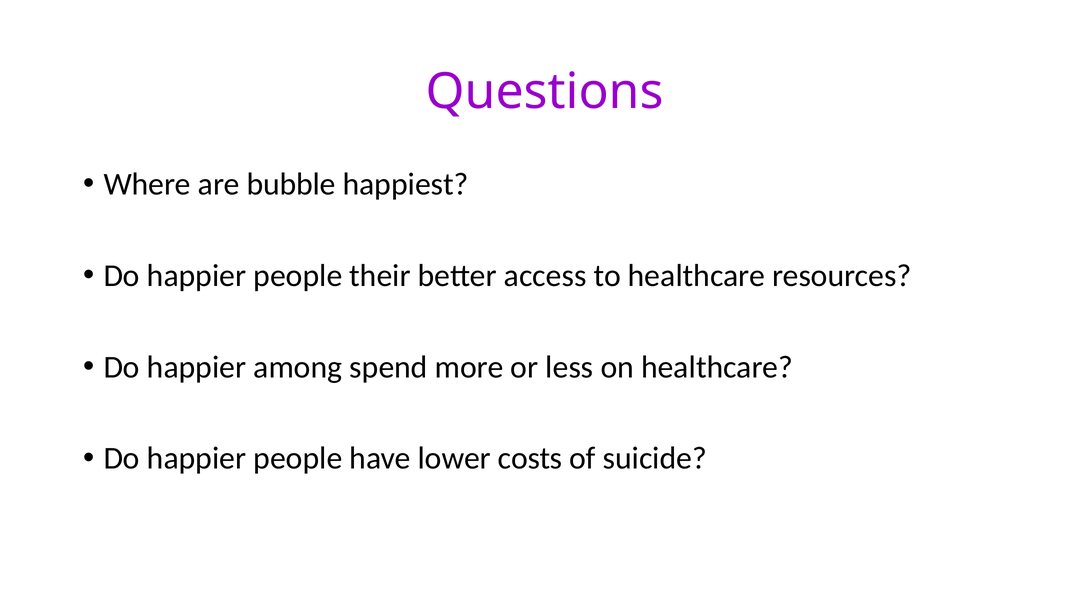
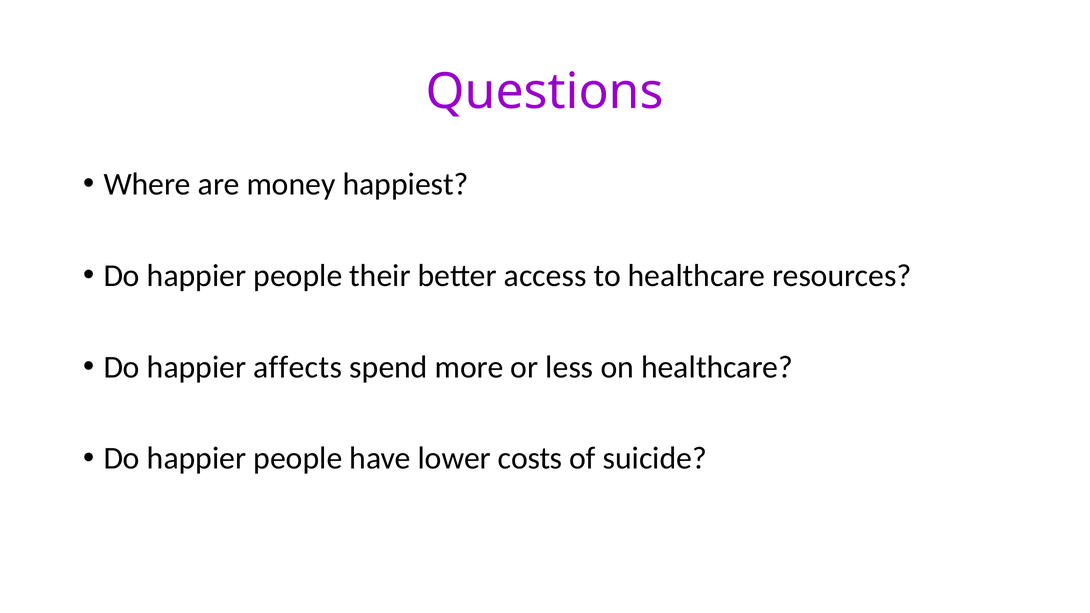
bubble: bubble -> money
among: among -> affects
